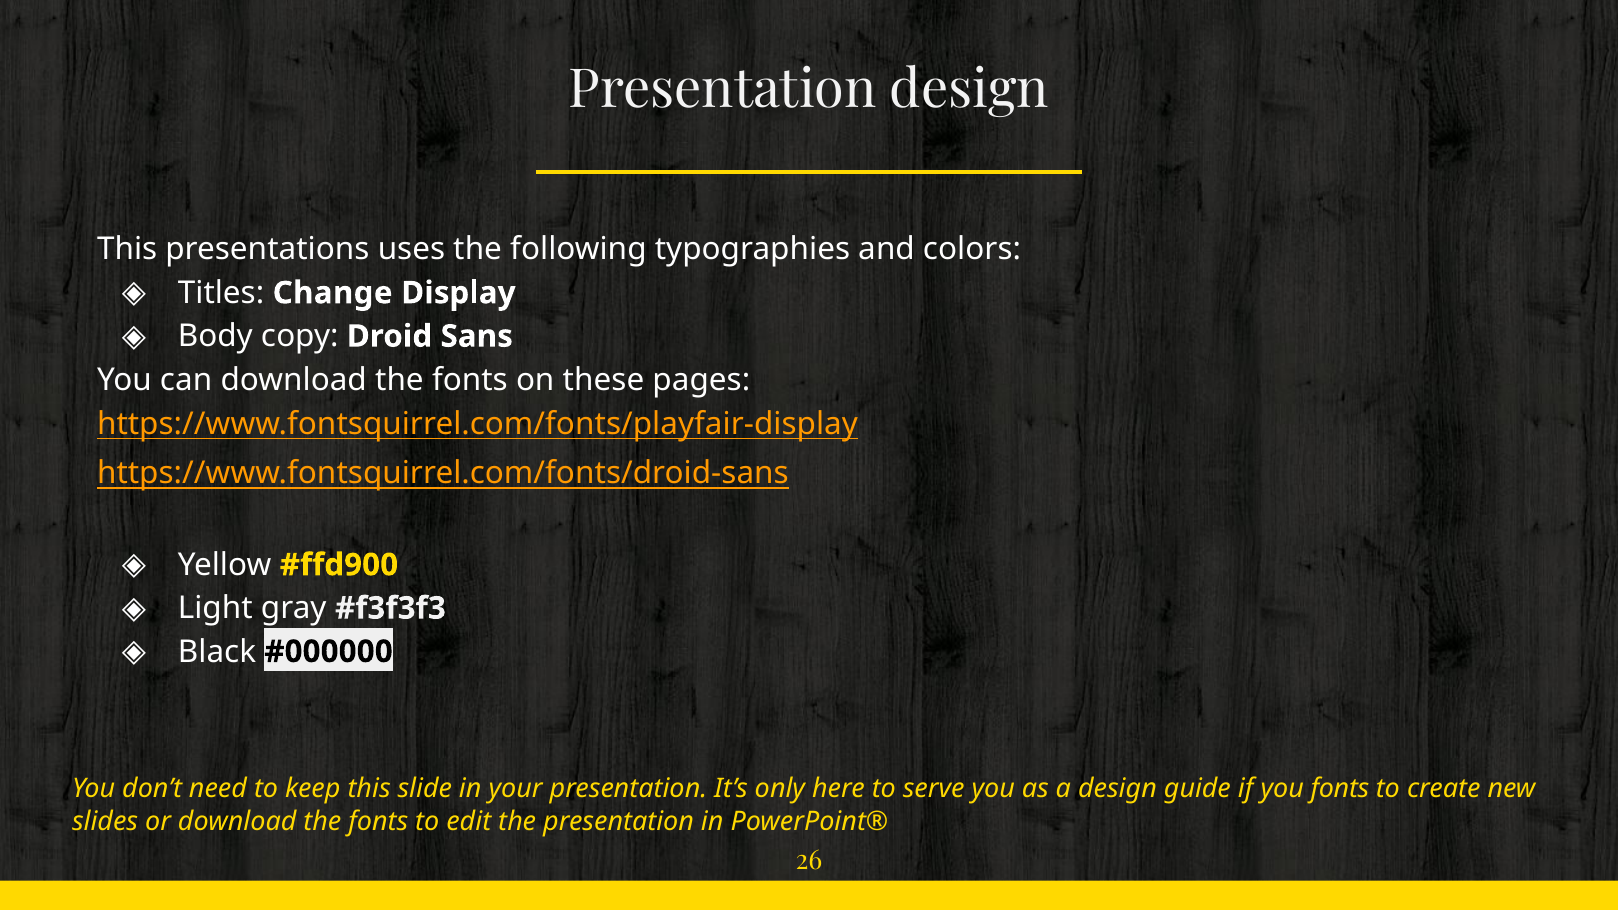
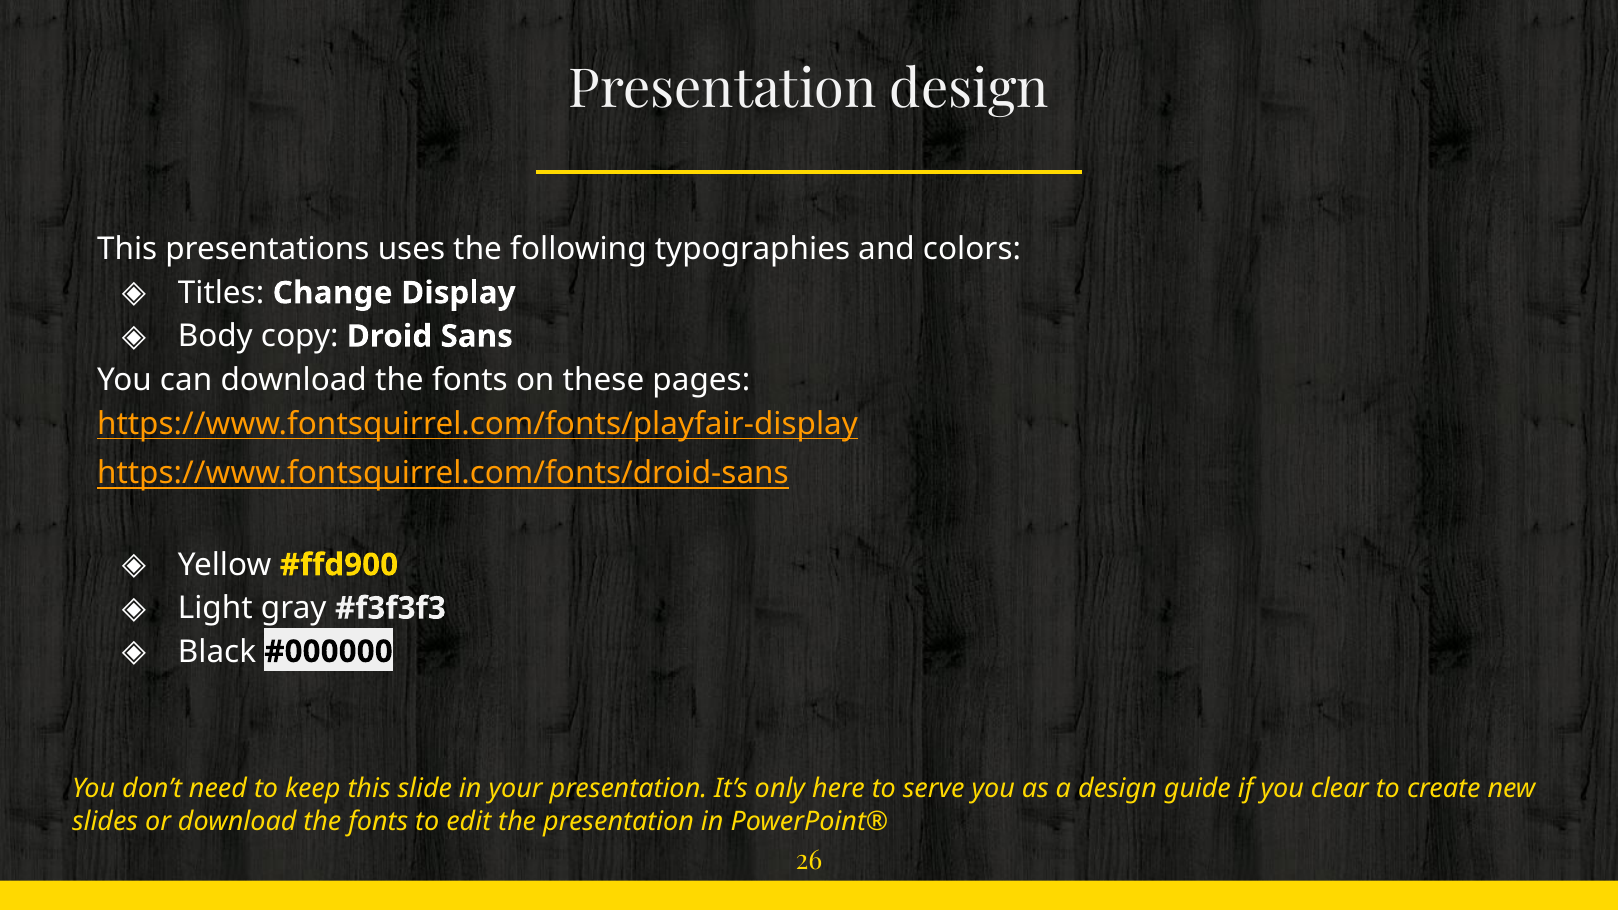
you fonts: fonts -> clear
